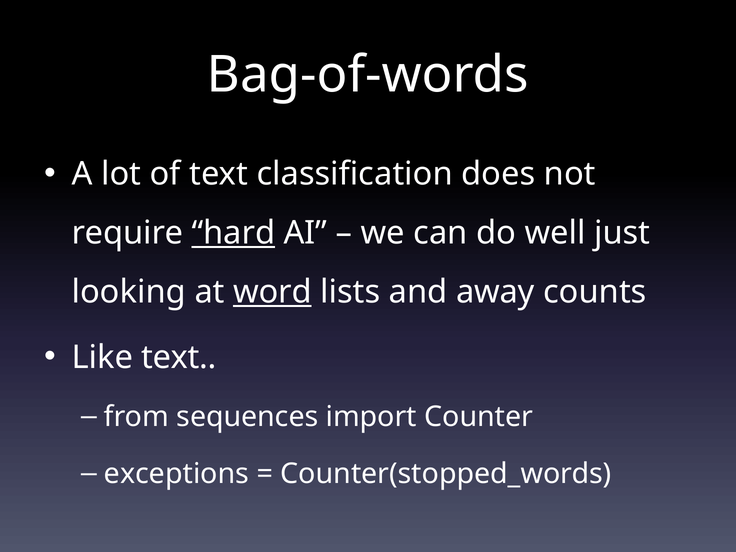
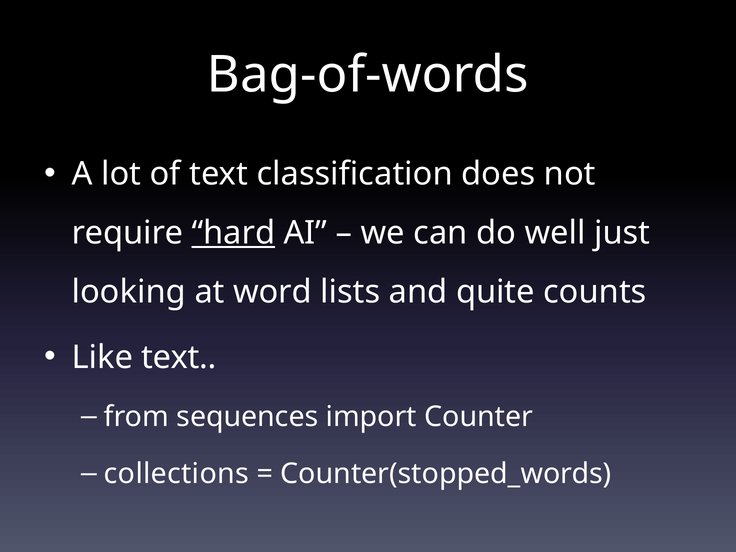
word underline: present -> none
away: away -> quite
exceptions: exceptions -> collections
